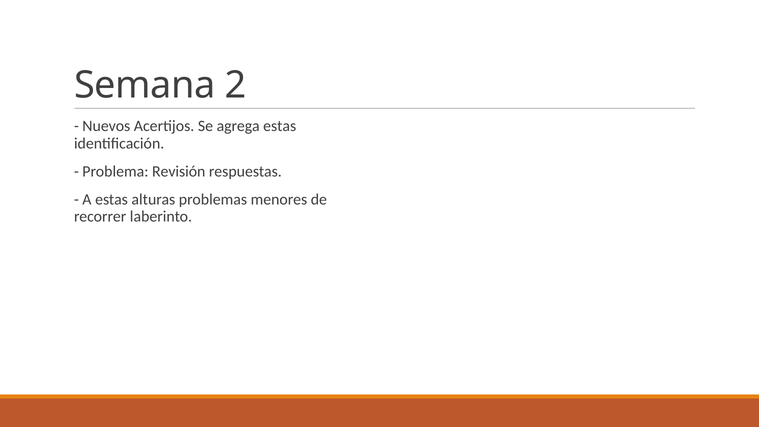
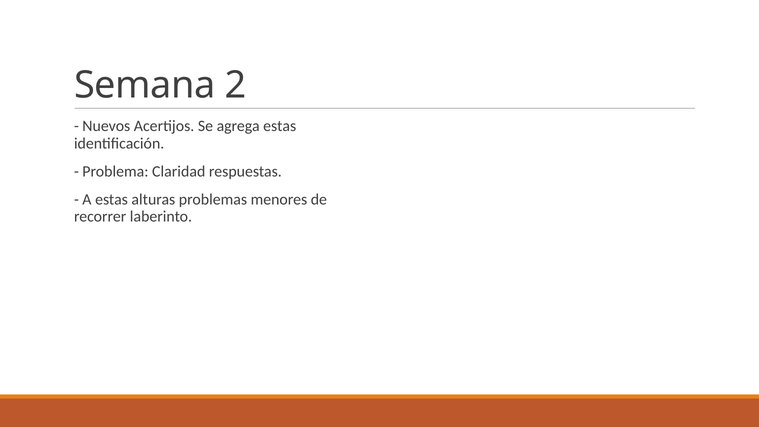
Revisión: Revisión -> Claridad
